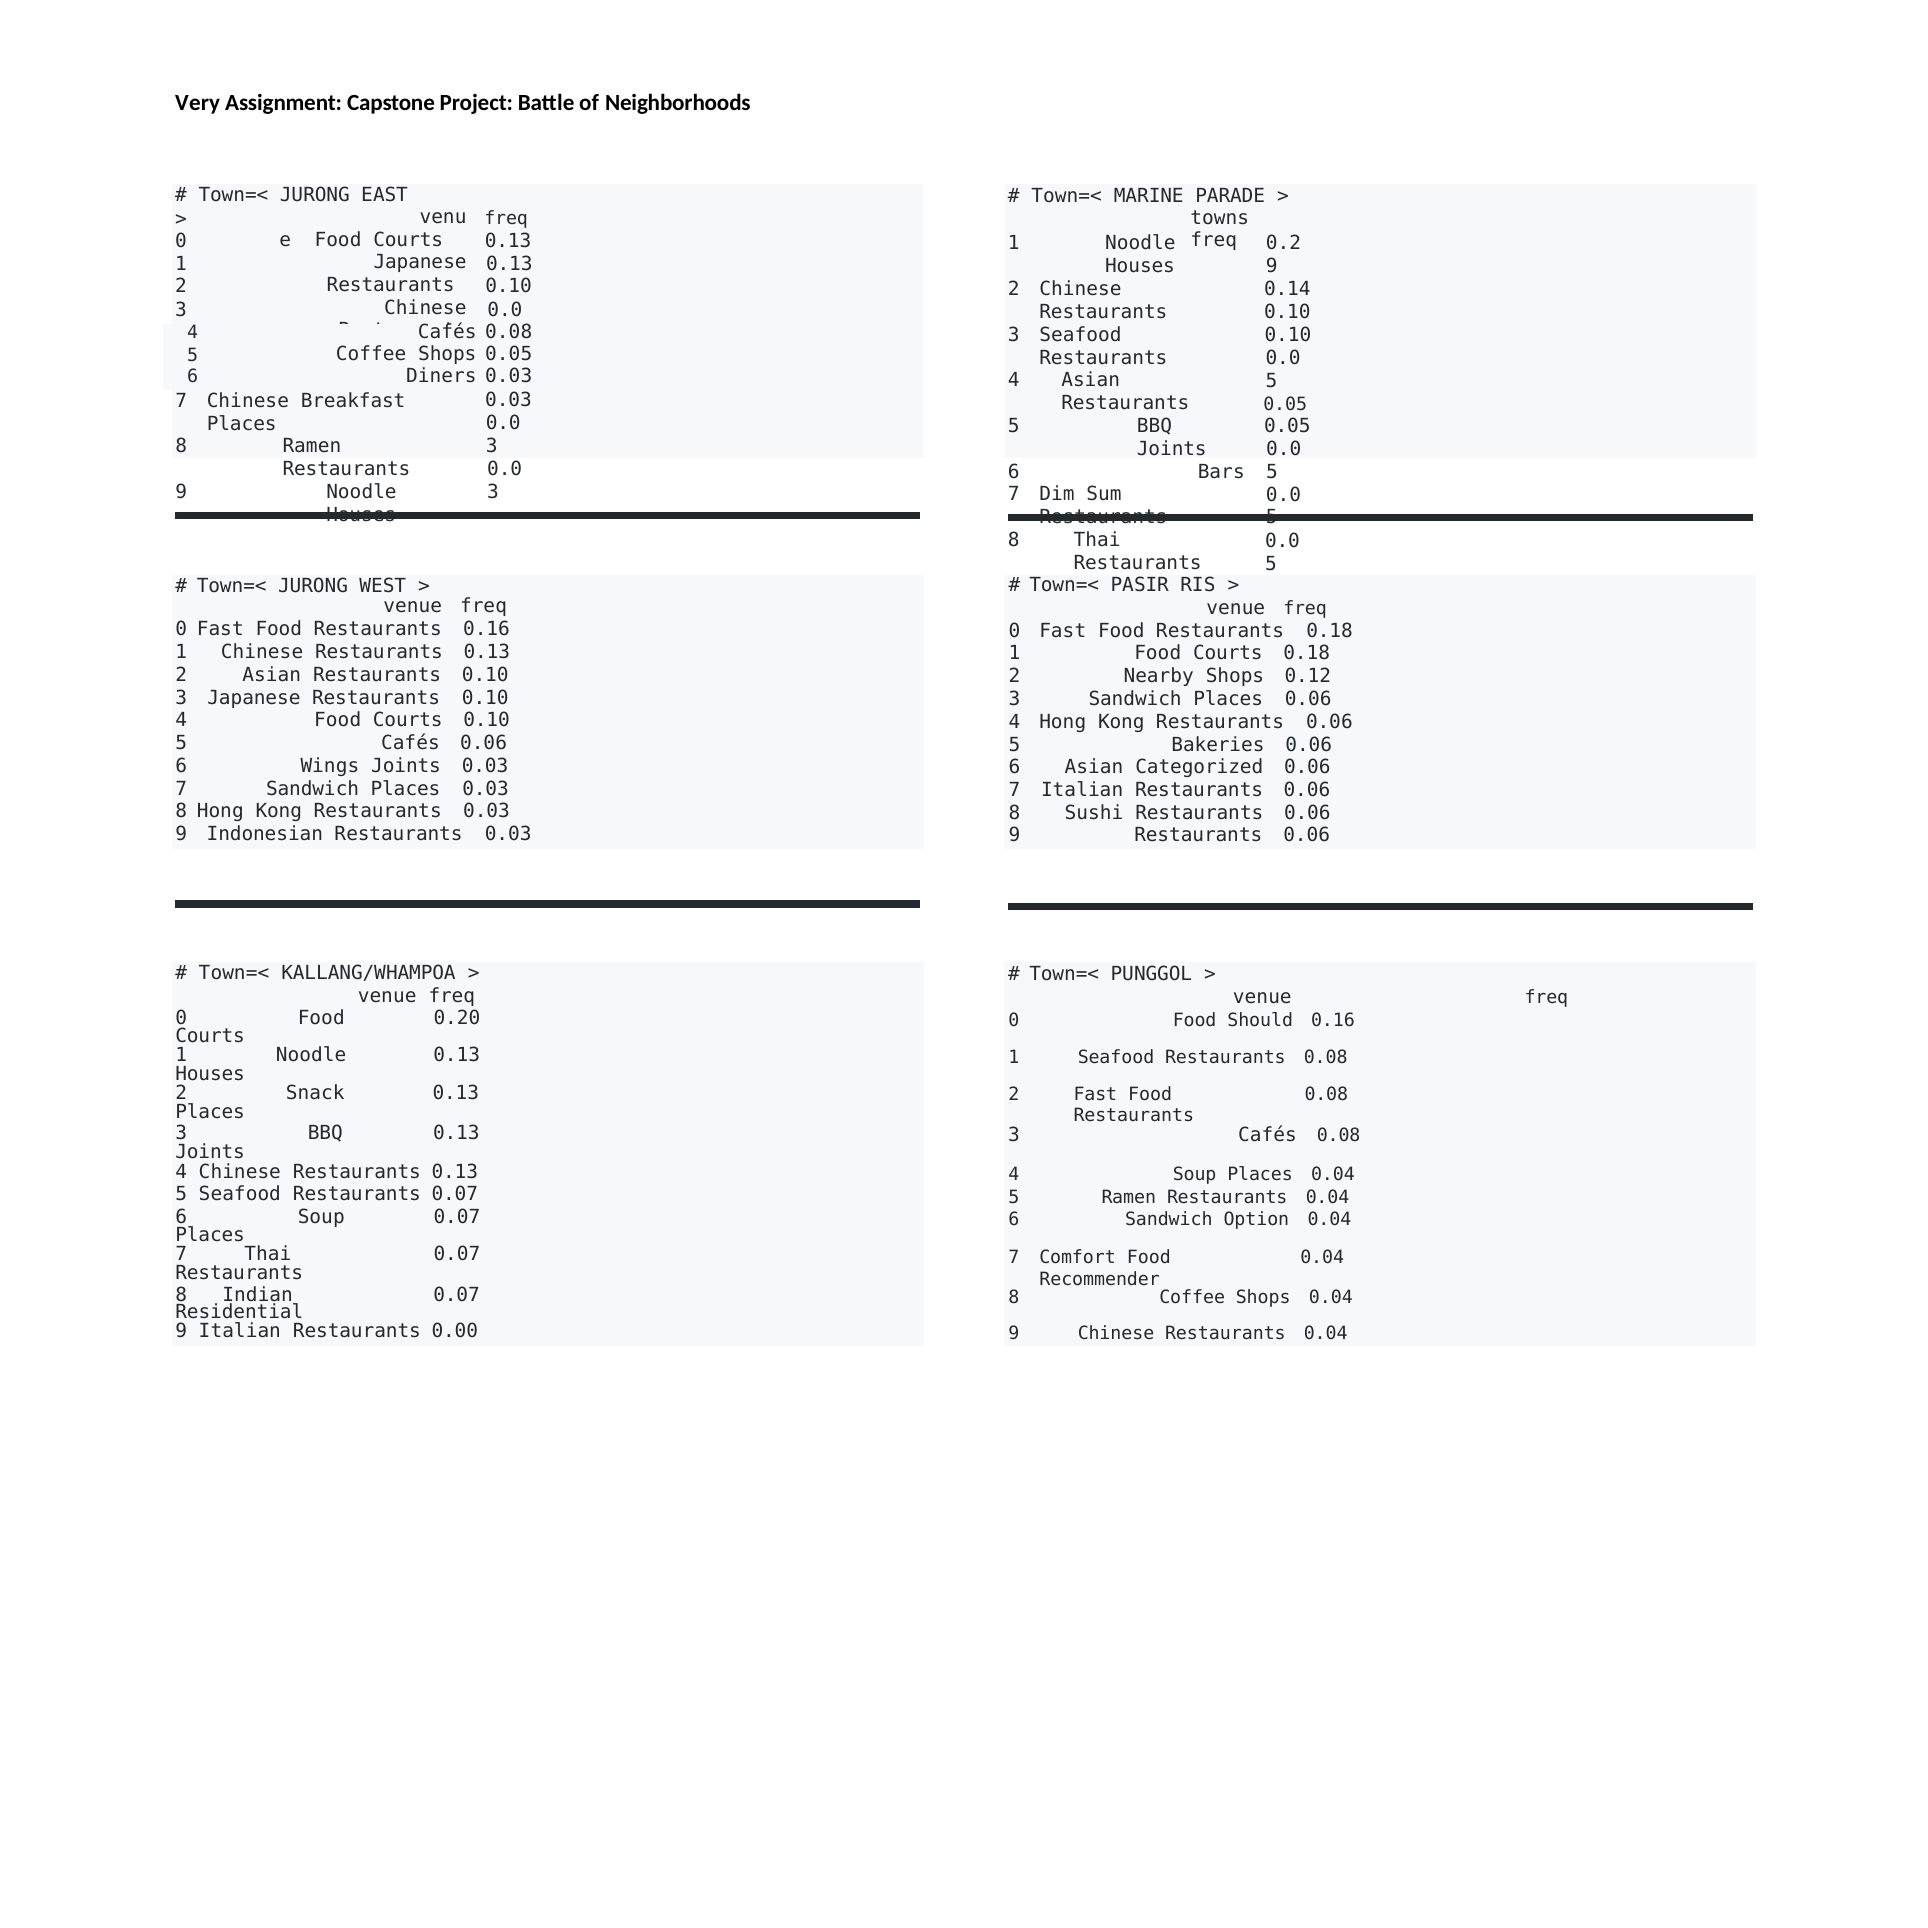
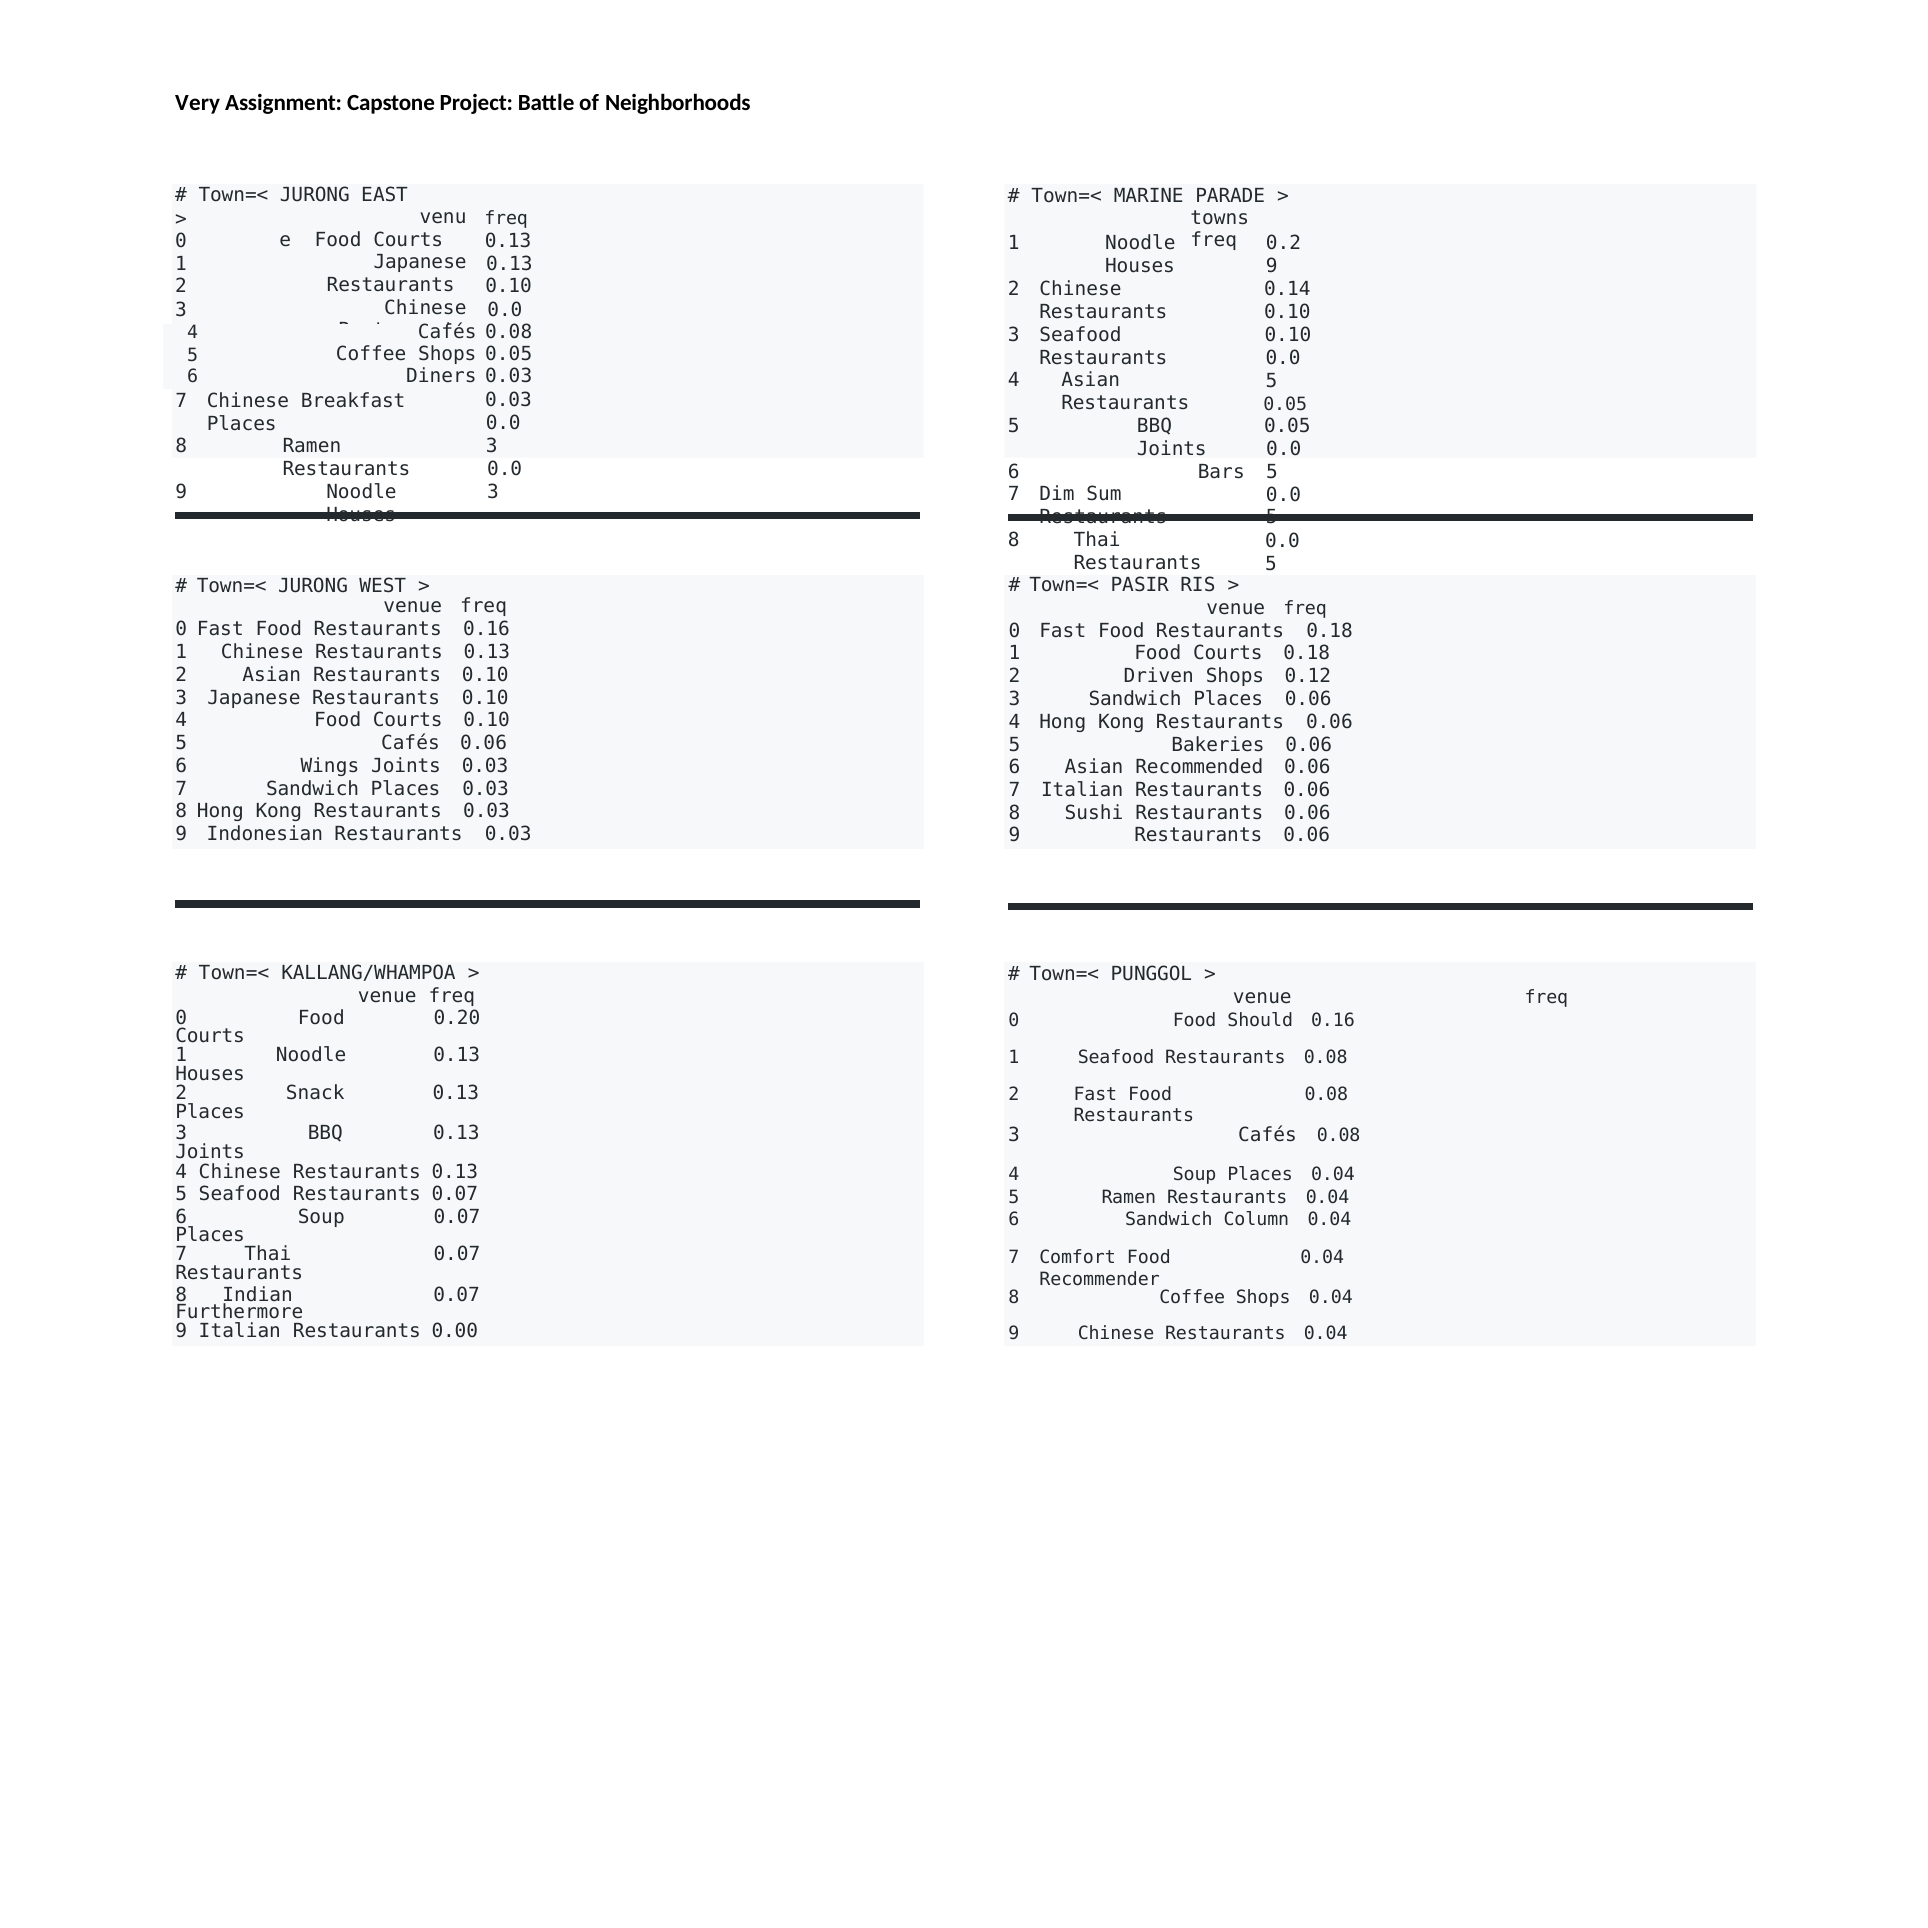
Nearby: Nearby -> Driven
Categorized: Categorized -> Recommended
Option: Option -> Column
Residential: Residential -> Furthermore
